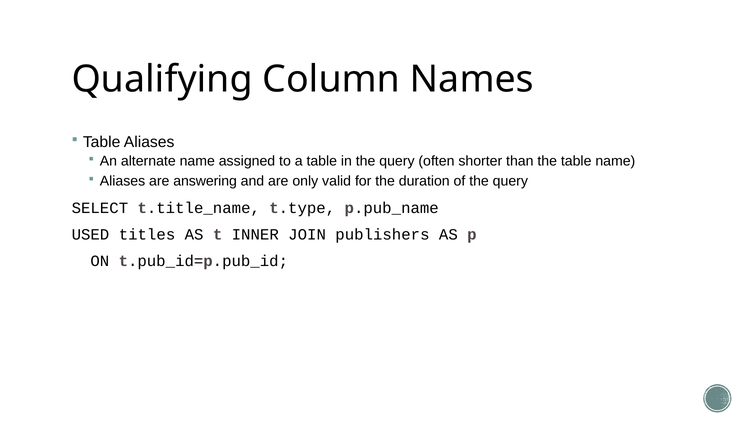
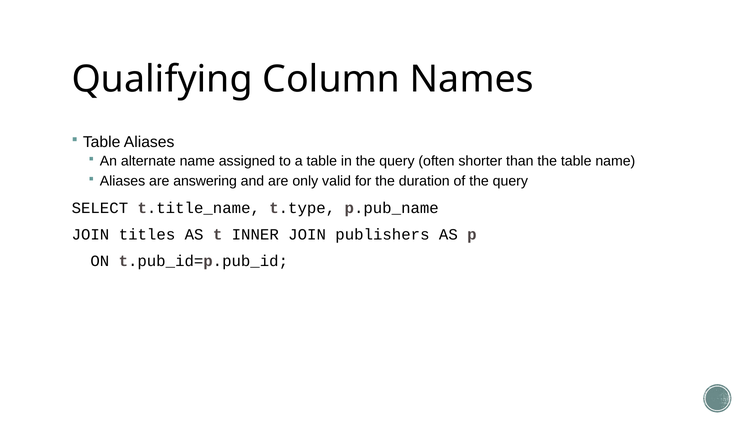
USED at (90, 235): USED -> JOIN
